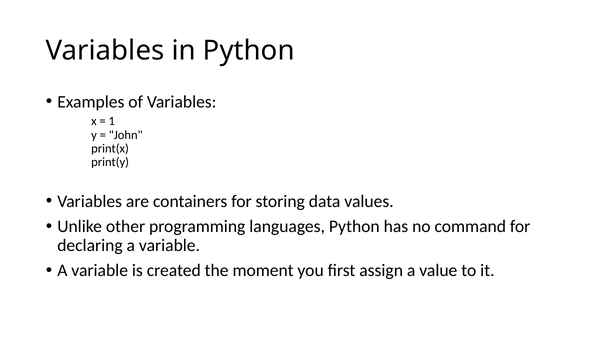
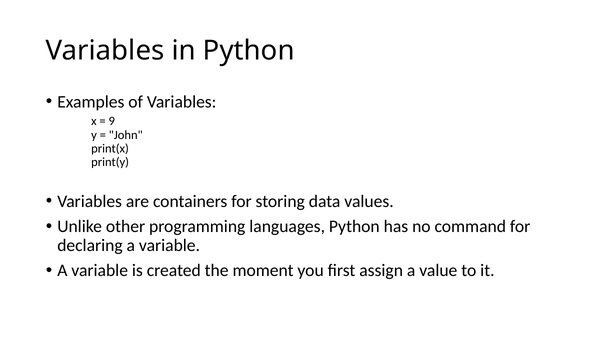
1: 1 -> 9
